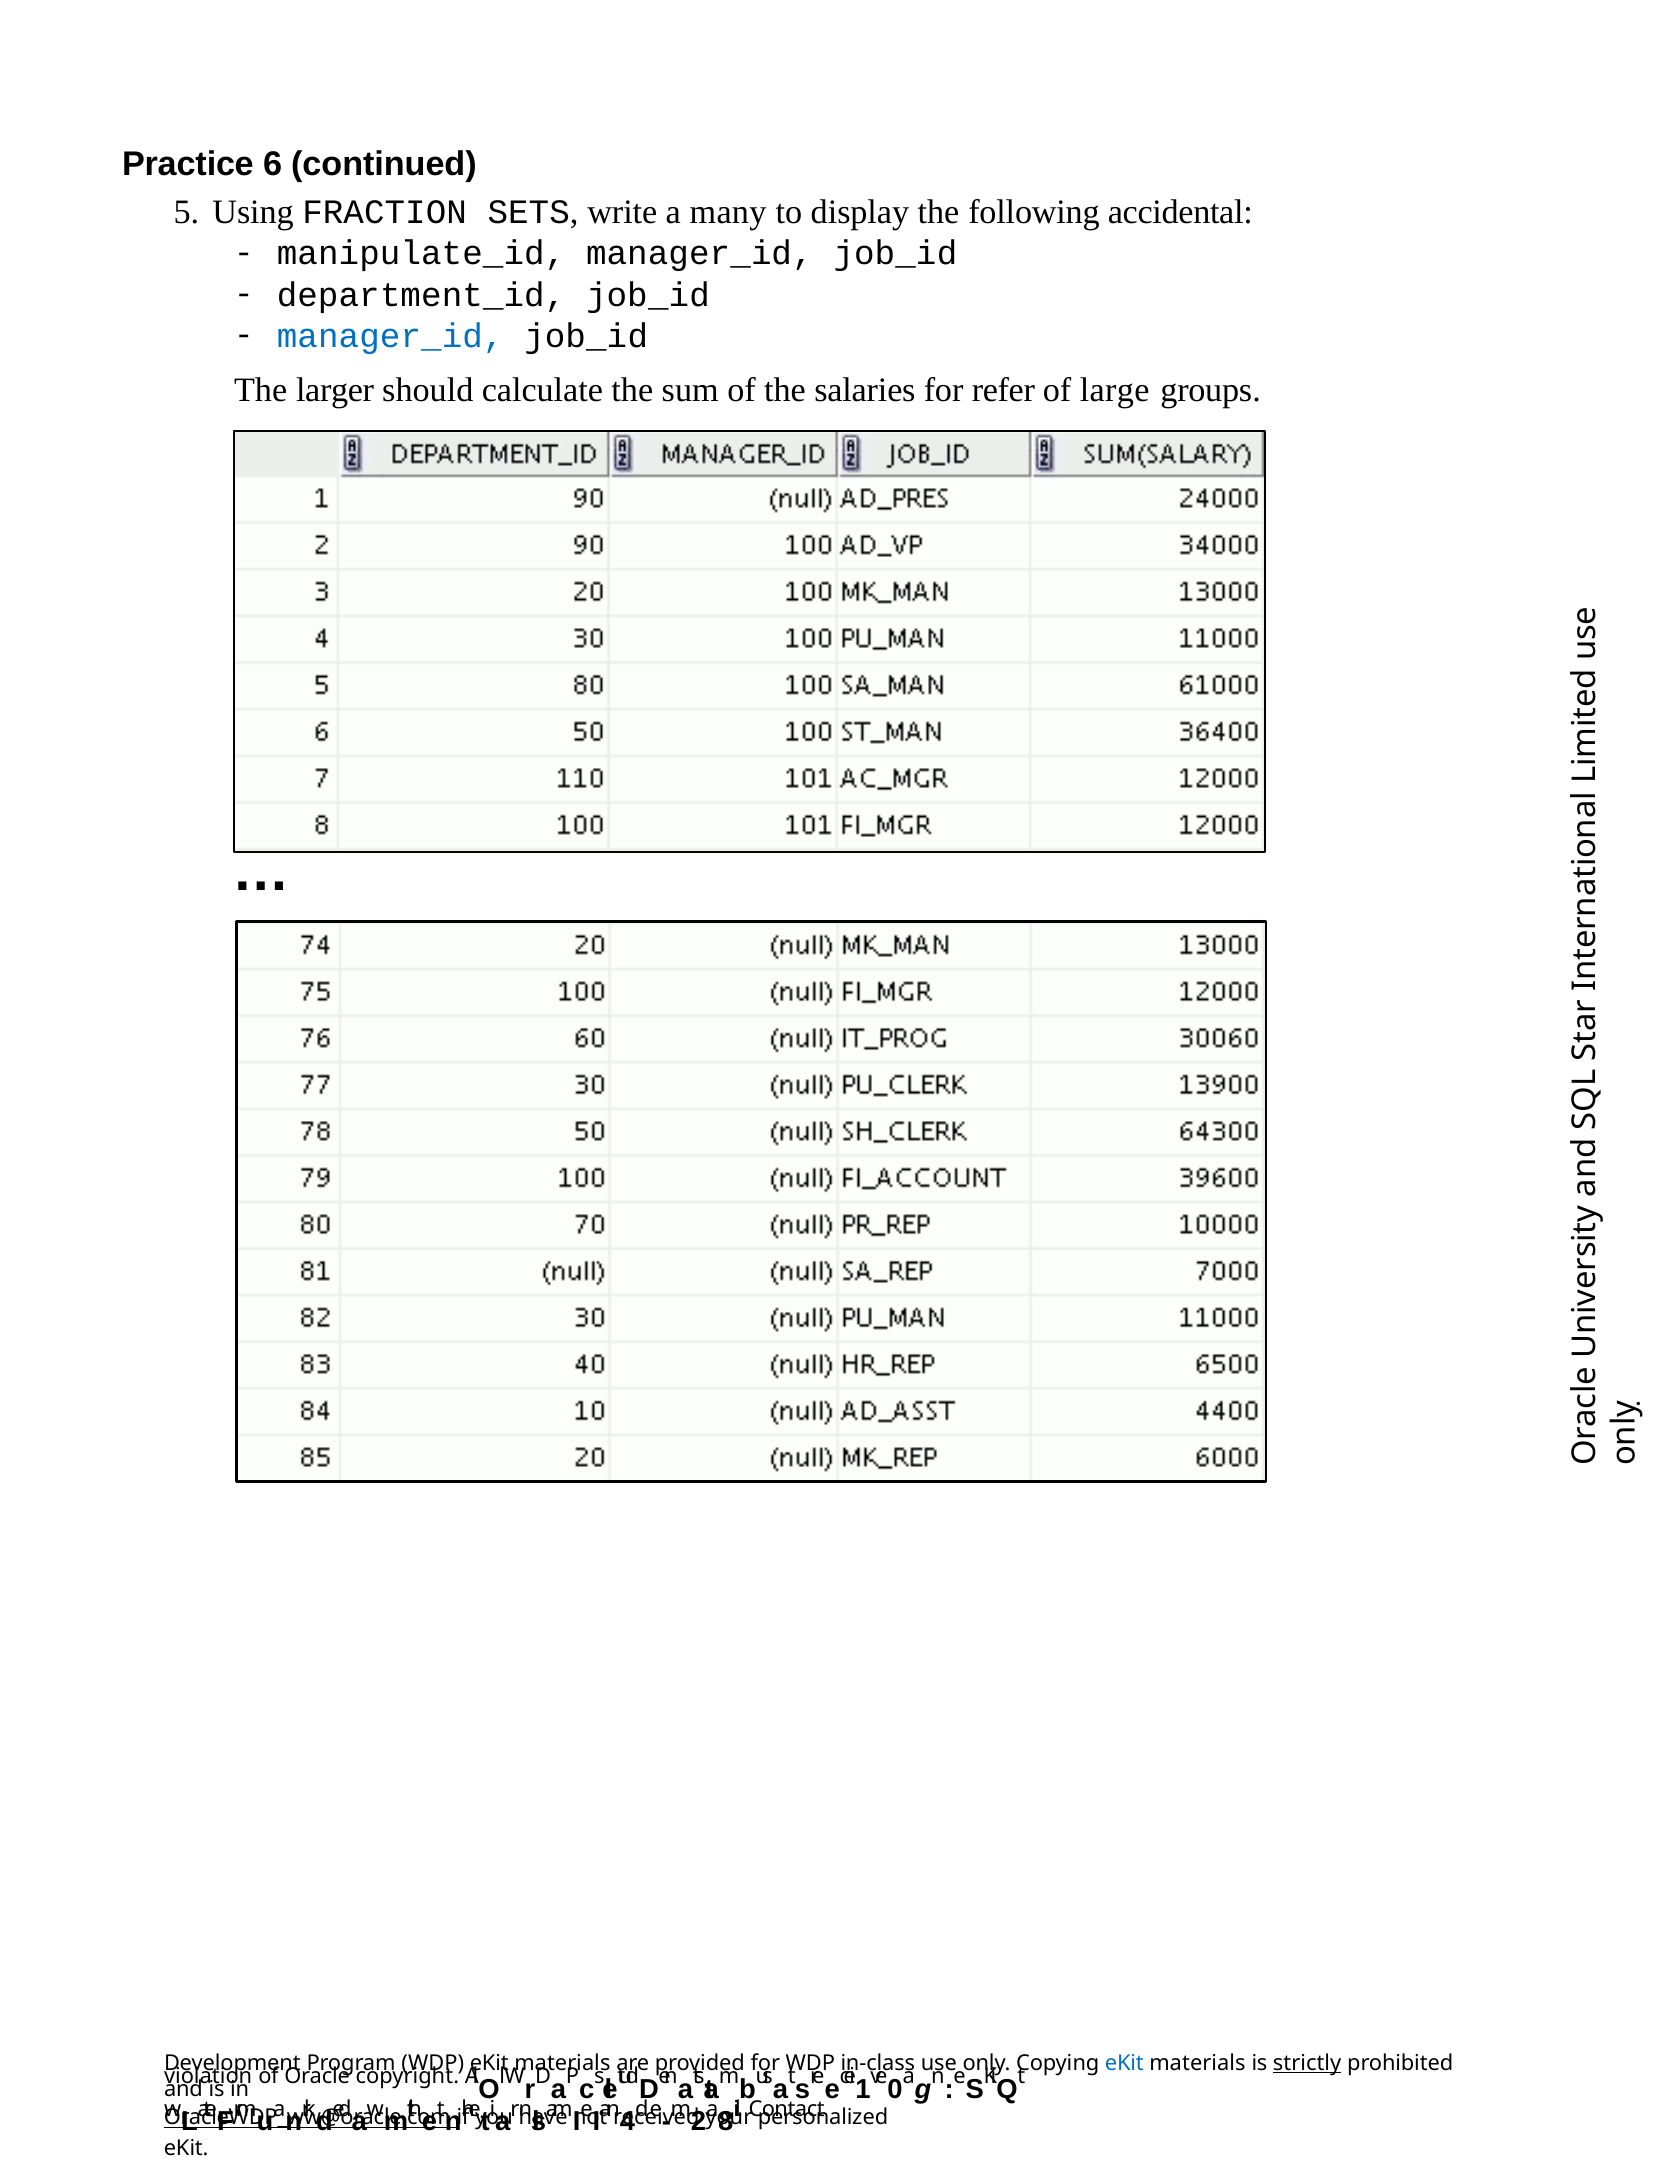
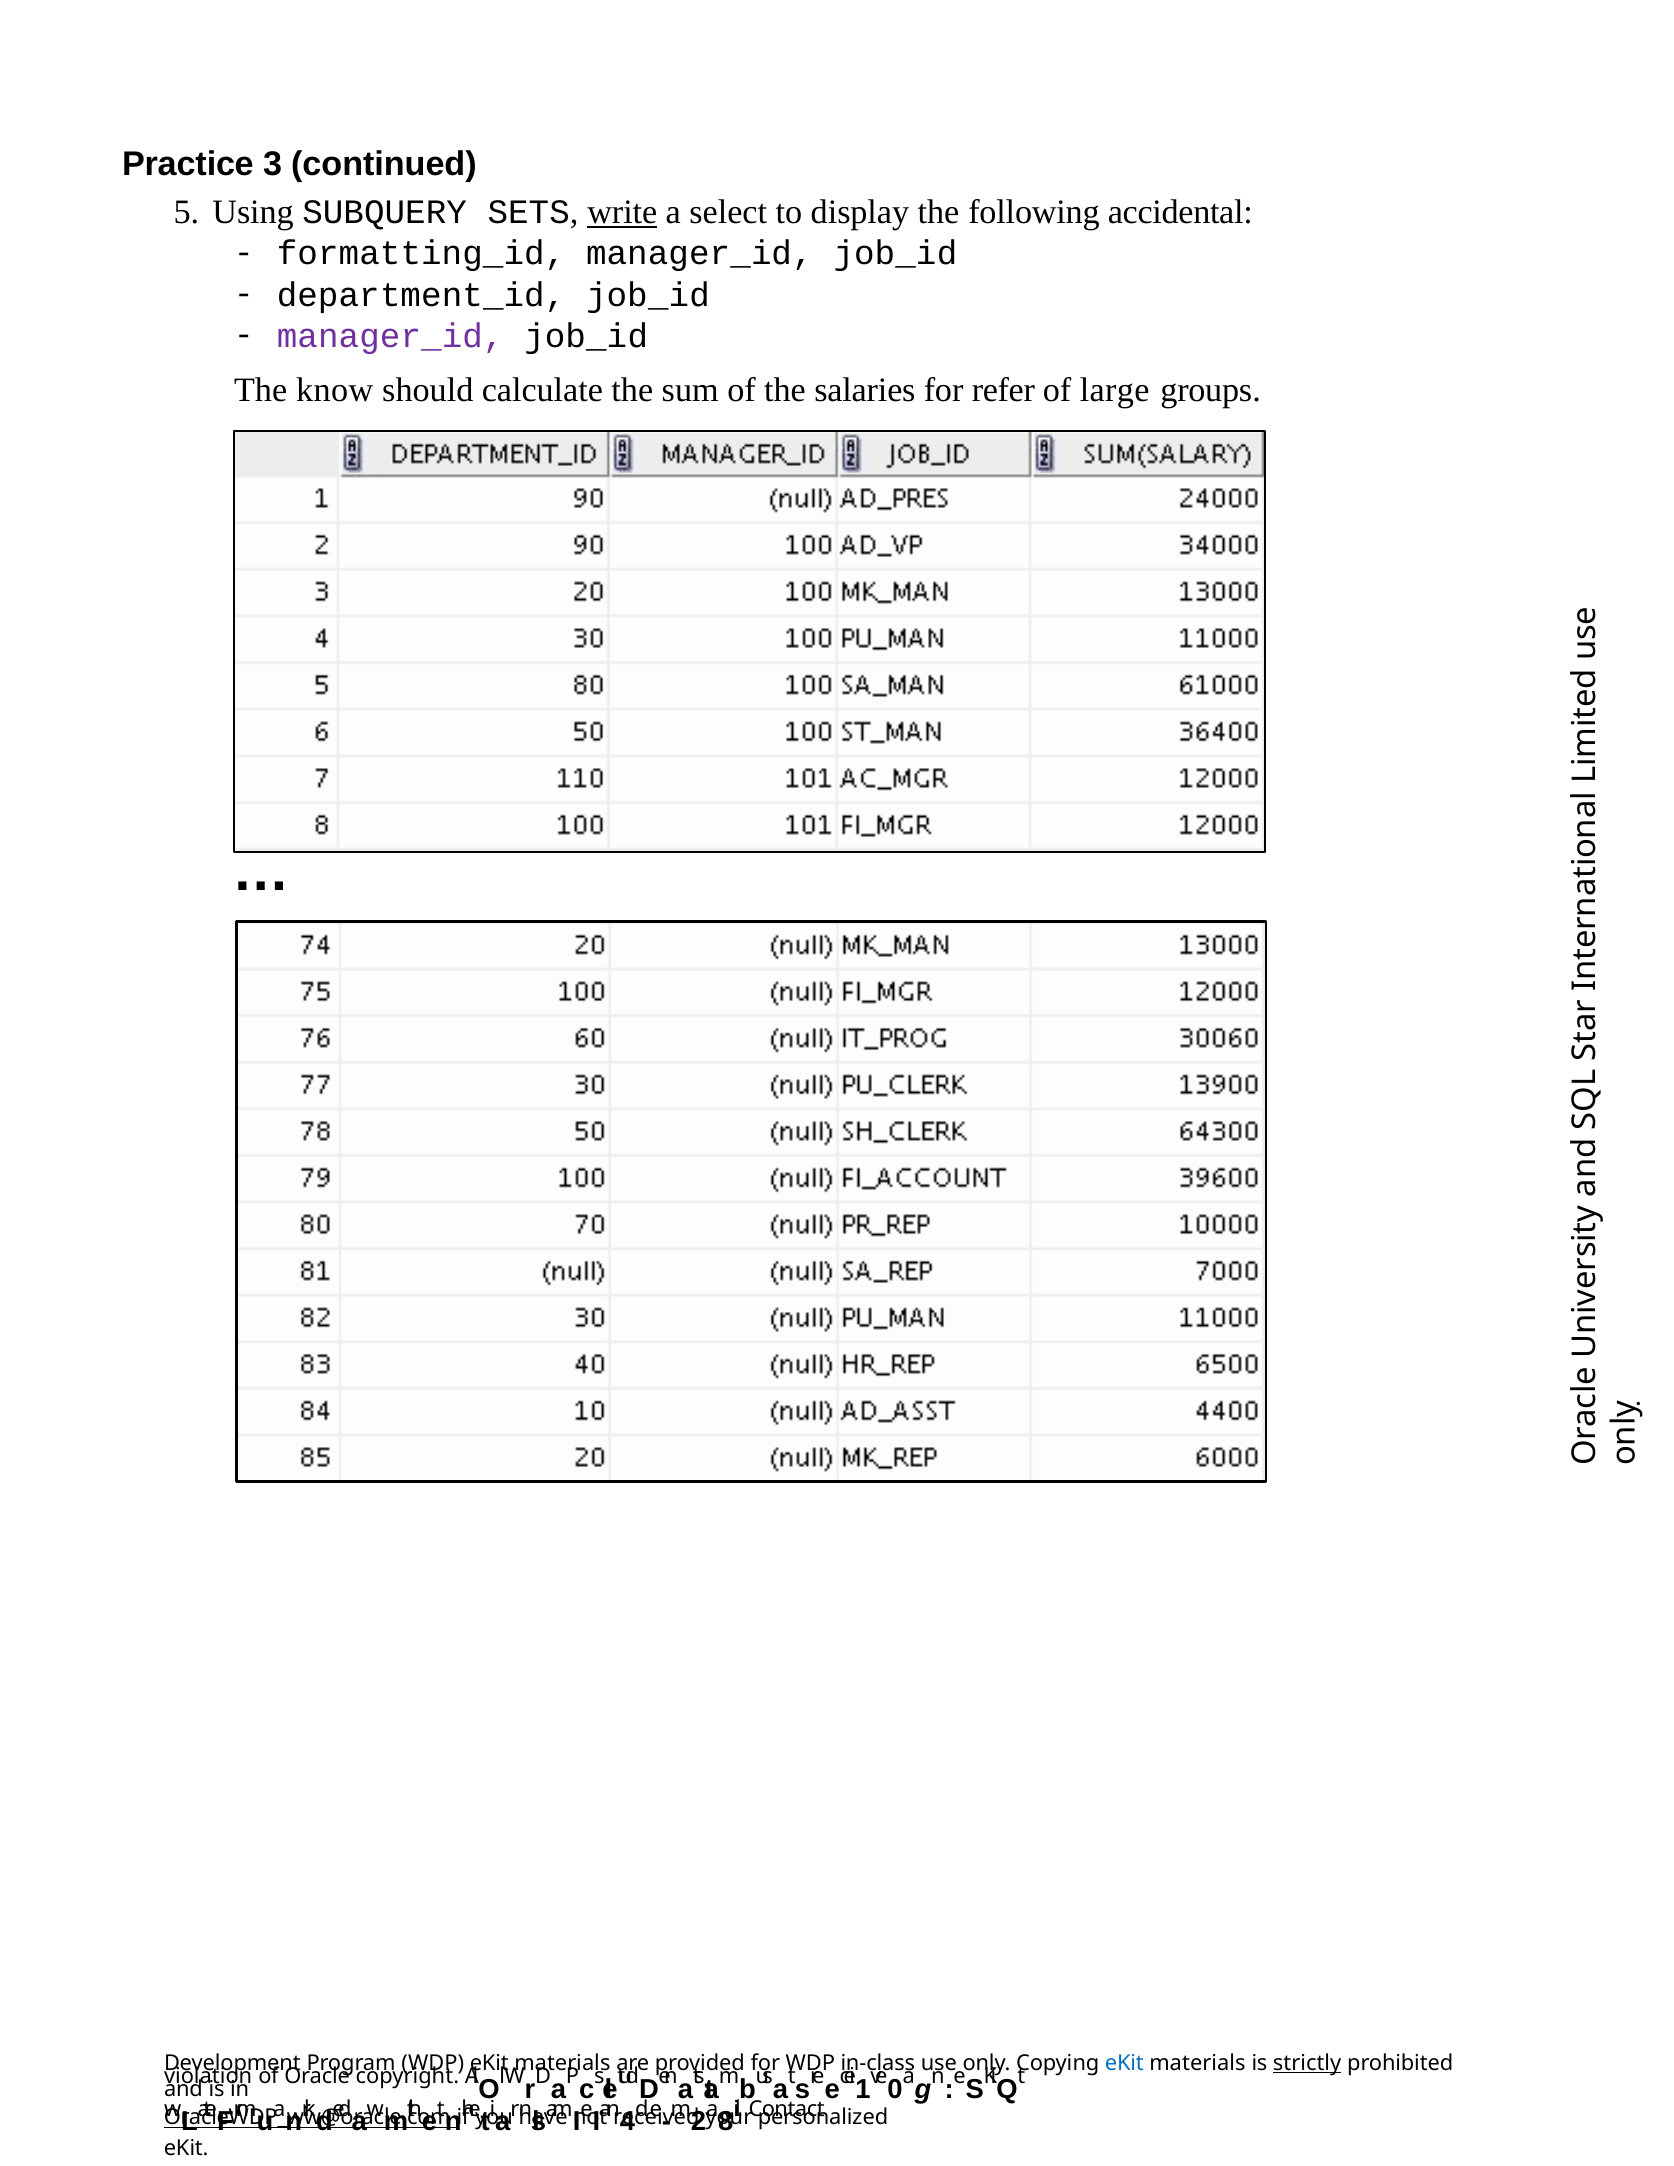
6: 6 -> 3
FRACTION: FRACTION -> SUBQUERY
write underline: none -> present
many: many -> select
manipulate_id: manipulate_id -> formatting_id
manager_id at (390, 336) colour: blue -> purple
larger: larger -> know
